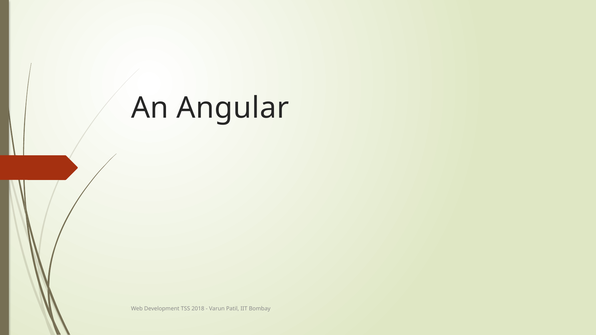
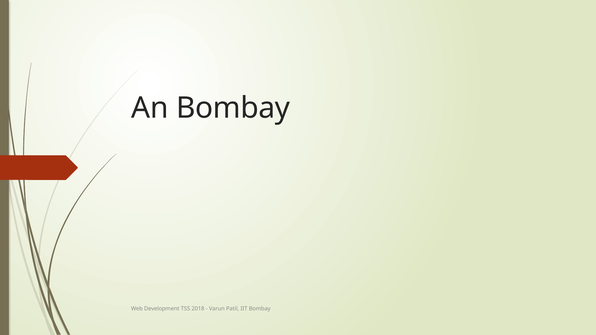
An Angular: Angular -> Bombay
